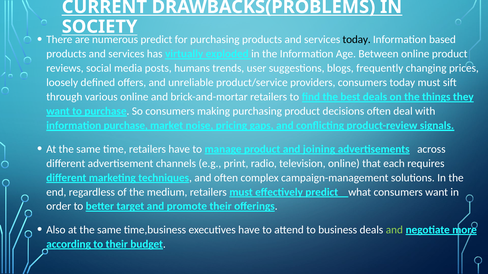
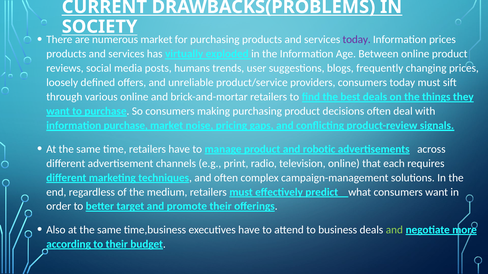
predict at (156, 40): predict -> market
today at (357, 40) colour: black -> purple
Information based: based -> prices
joining: joining -> robotic
